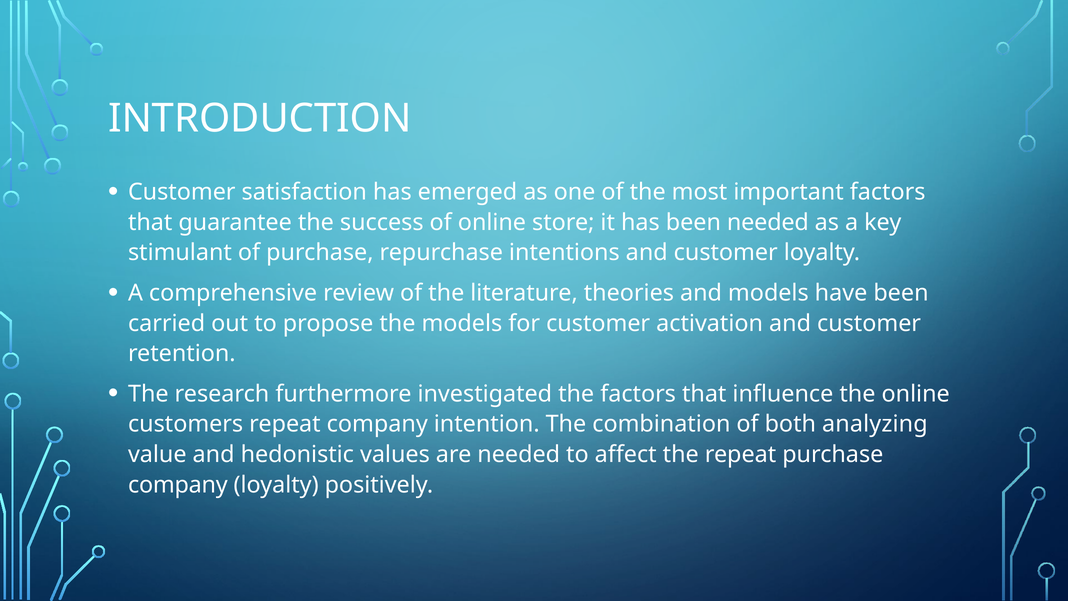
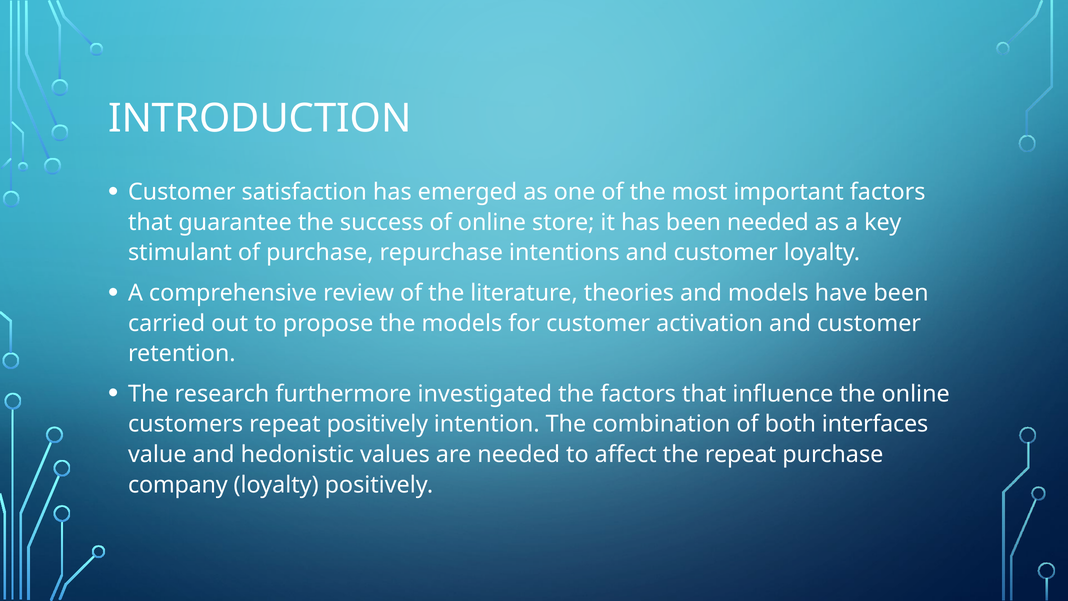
repeat company: company -> positively
analyzing: analyzing -> interfaces
